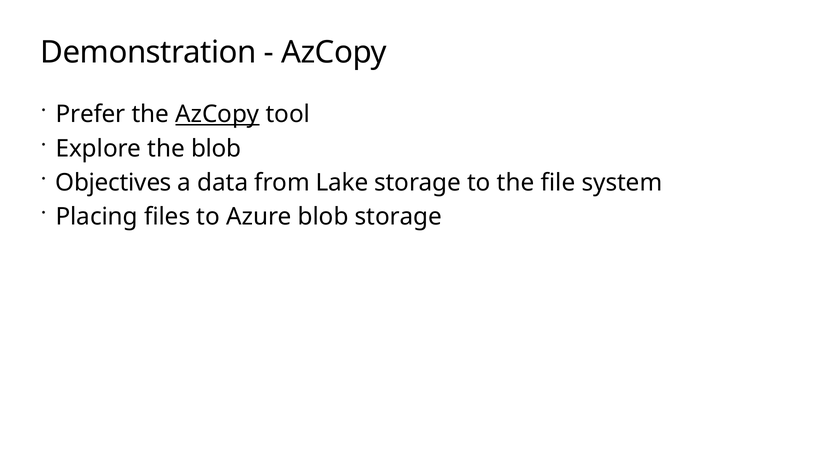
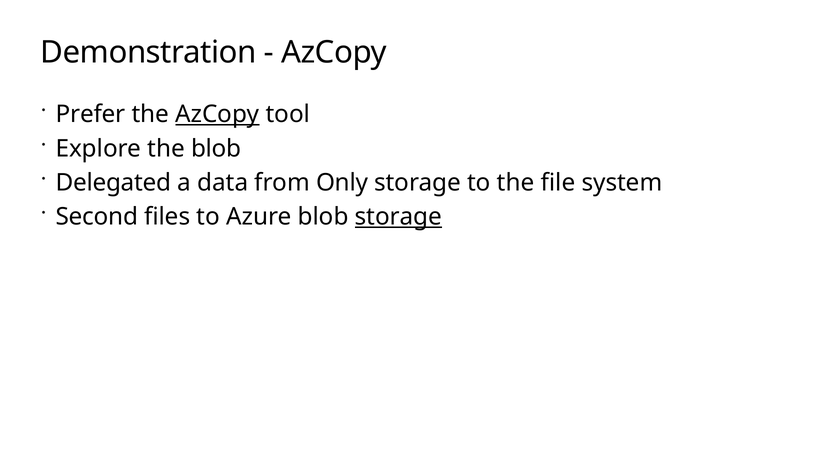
Objectives: Objectives -> Delegated
Lake: Lake -> Only
Placing: Placing -> Second
storage at (398, 217) underline: none -> present
